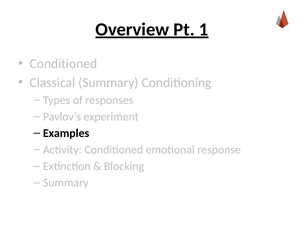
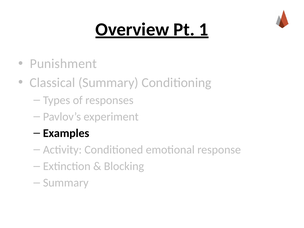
Conditioned at (63, 64): Conditioned -> Punishment
